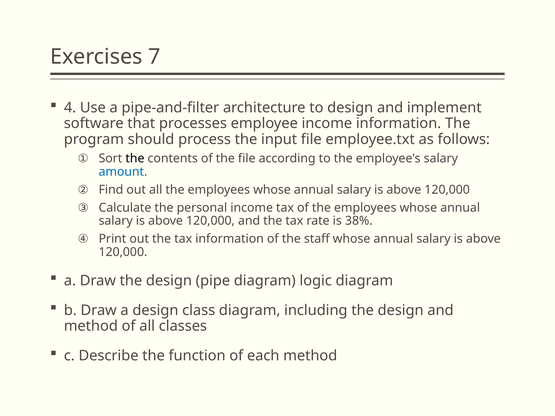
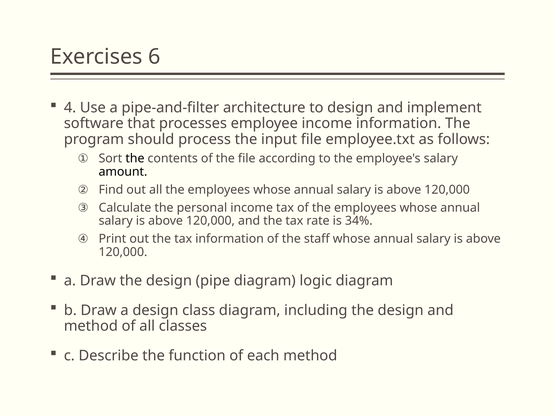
7: 7 -> 6
amount colour: blue -> black
38%: 38% -> 34%
